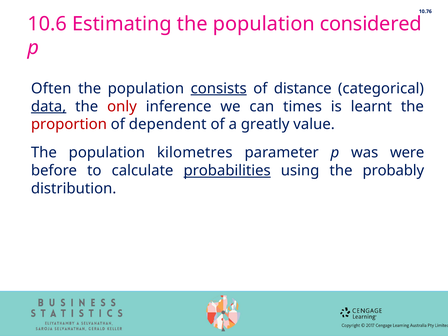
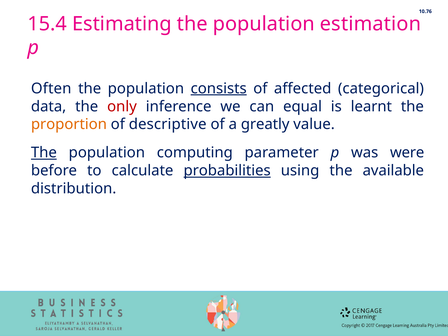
10.6: 10.6 -> 15.4
considered: considered -> estimation
distance: distance -> affected
data underline: present -> none
times: times -> equal
proportion colour: red -> orange
dependent: dependent -> descriptive
The at (44, 153) underline: none -> present
kilometres: kilometres -> computing
probably: probably -> available
